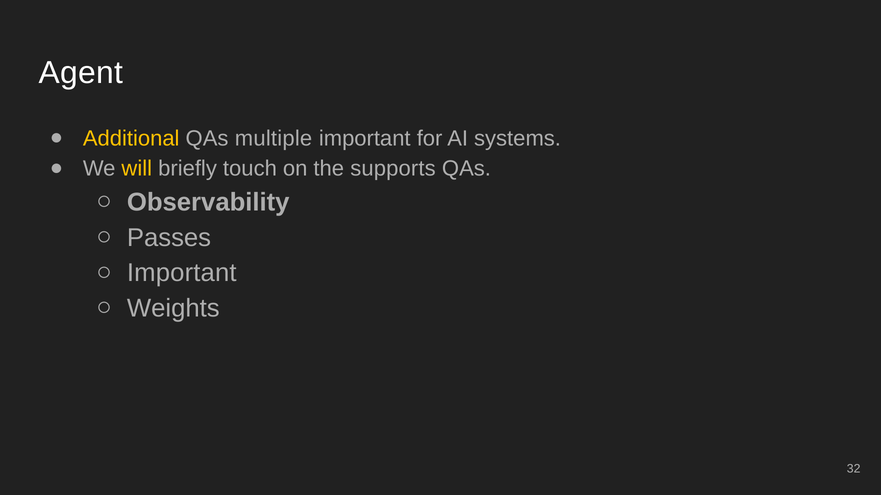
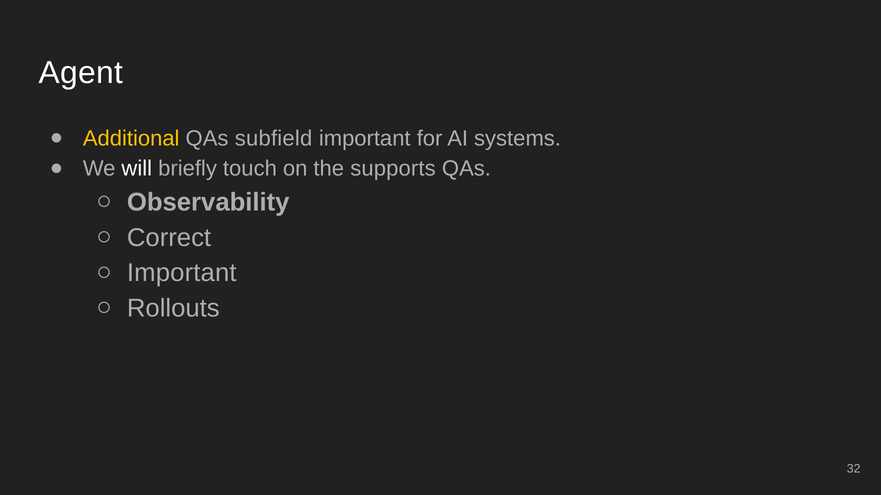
multiple: multiple -> subfield
will colour: yellow -> white
Passes: Passes -> Correct
Weights: Weights -> Rollouts
